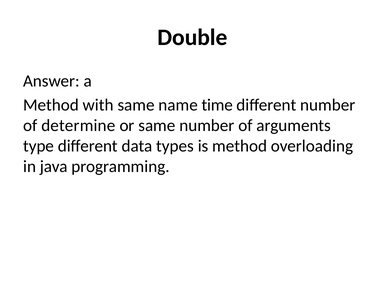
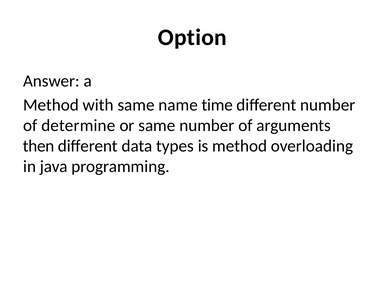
Double: Double -> Option
type: type -> then
